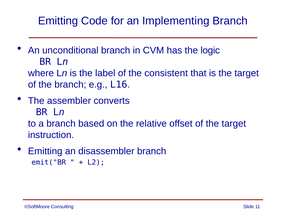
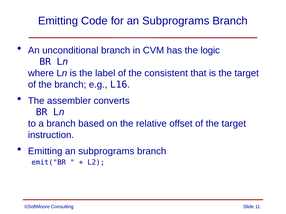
for an Implementing: Implementing -> Subprograms
Emitting an disassembler: disassembler -> subprograms
